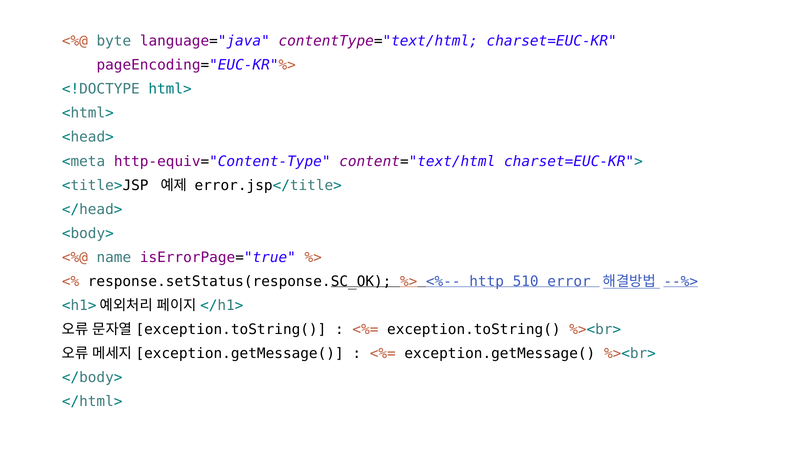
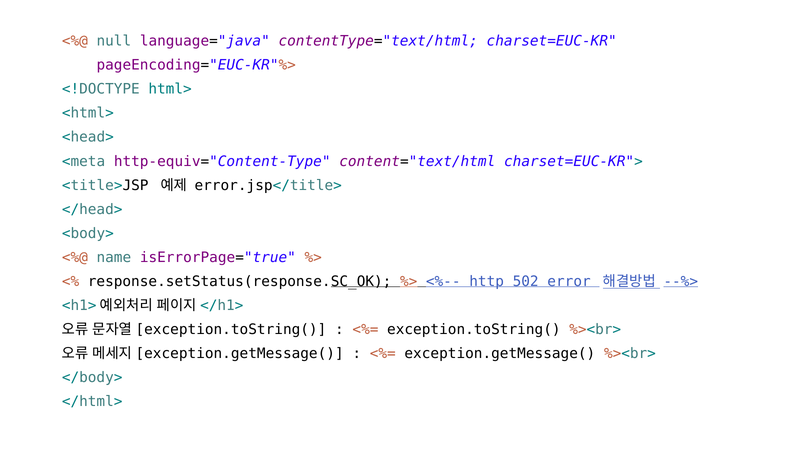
byte: byte -> null
510: 510 -> 502
